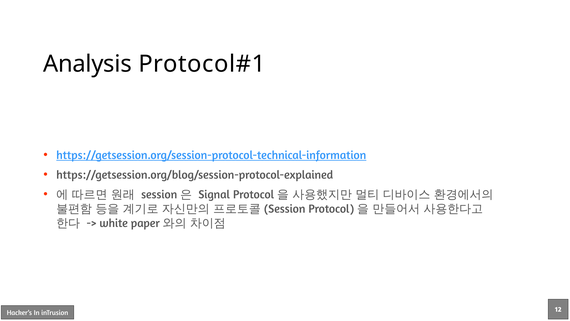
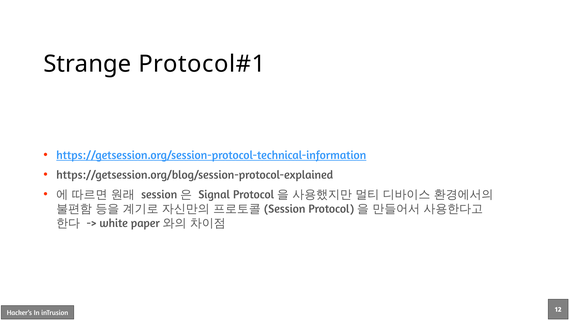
Analysis: Analysis -> Strange
